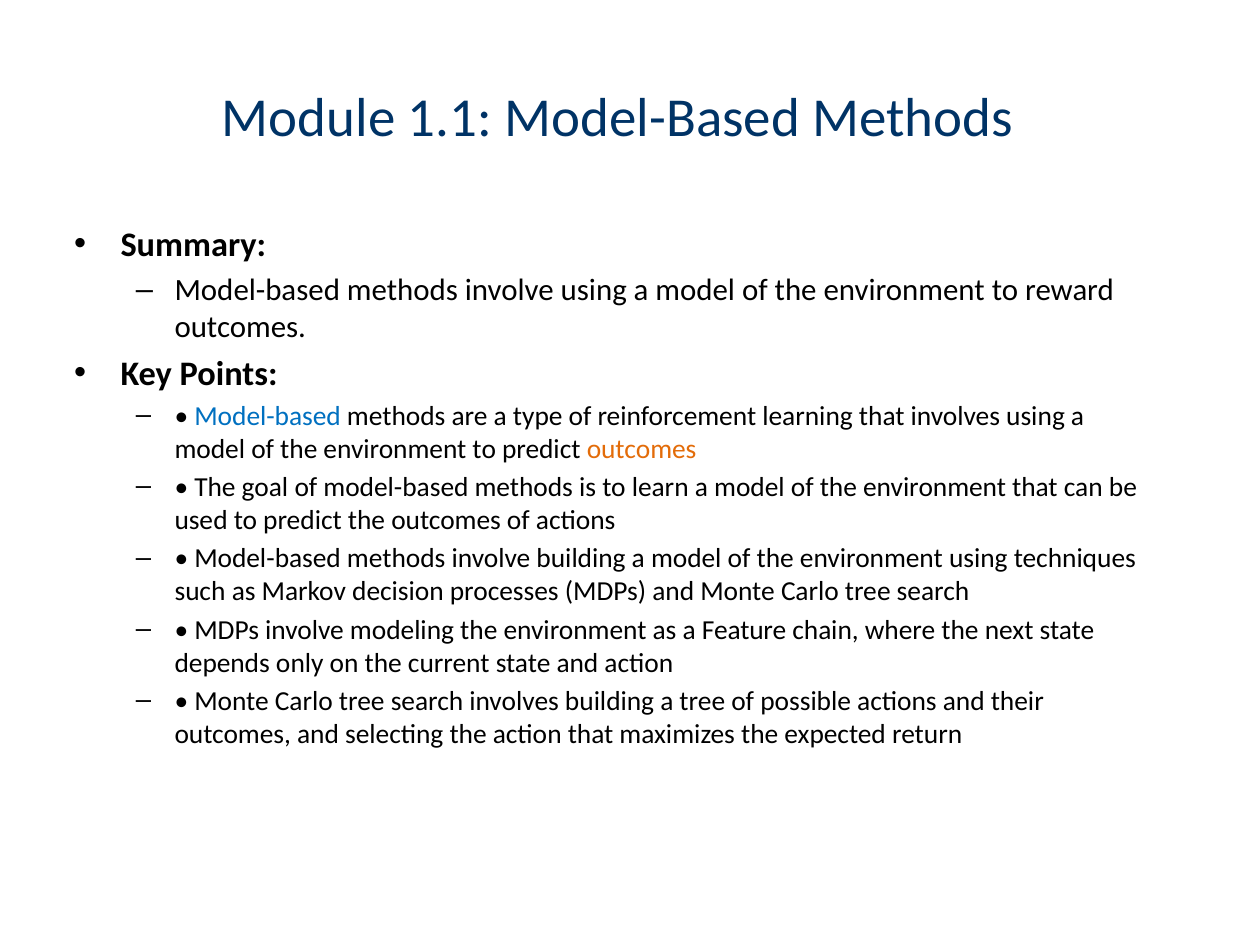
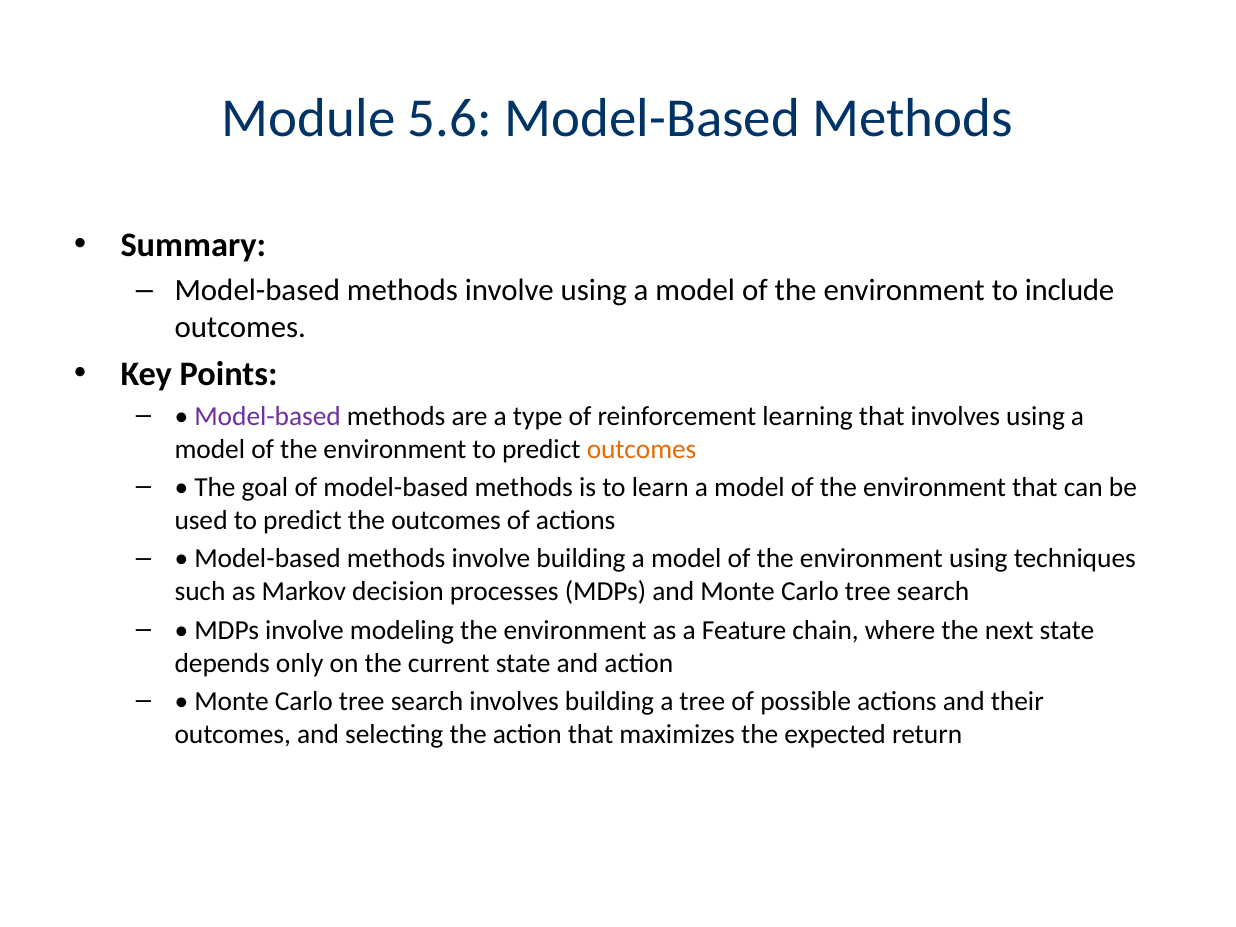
1.1: 1.1 -> 5.6
reward: reward -> include
Model-based at (268, 416) colour: blue -> purple
